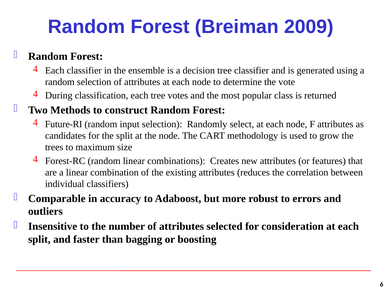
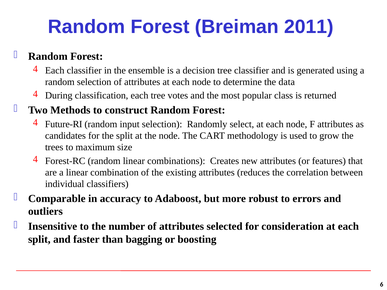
2009: 2009 -> 2011
vote: vote -> data
